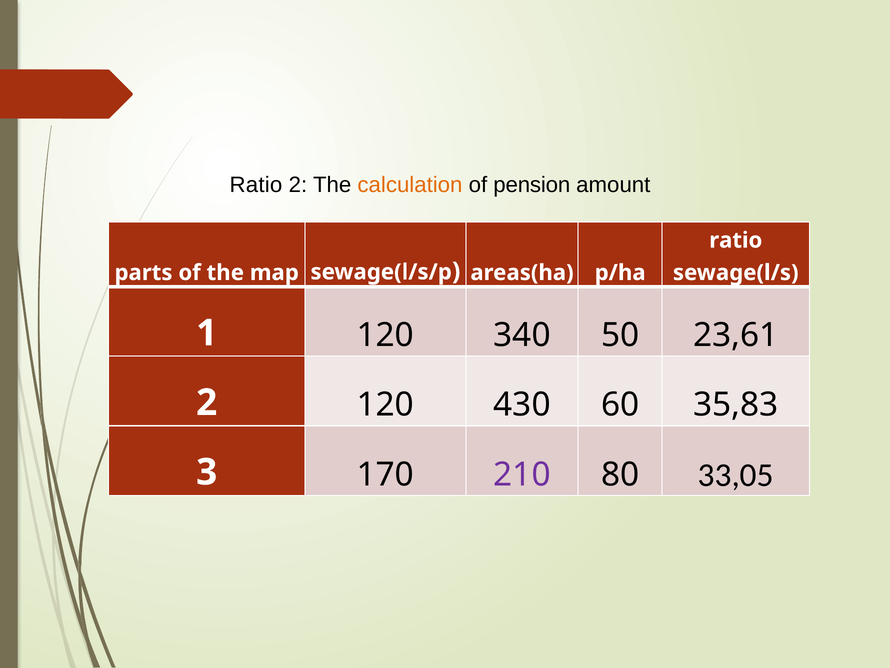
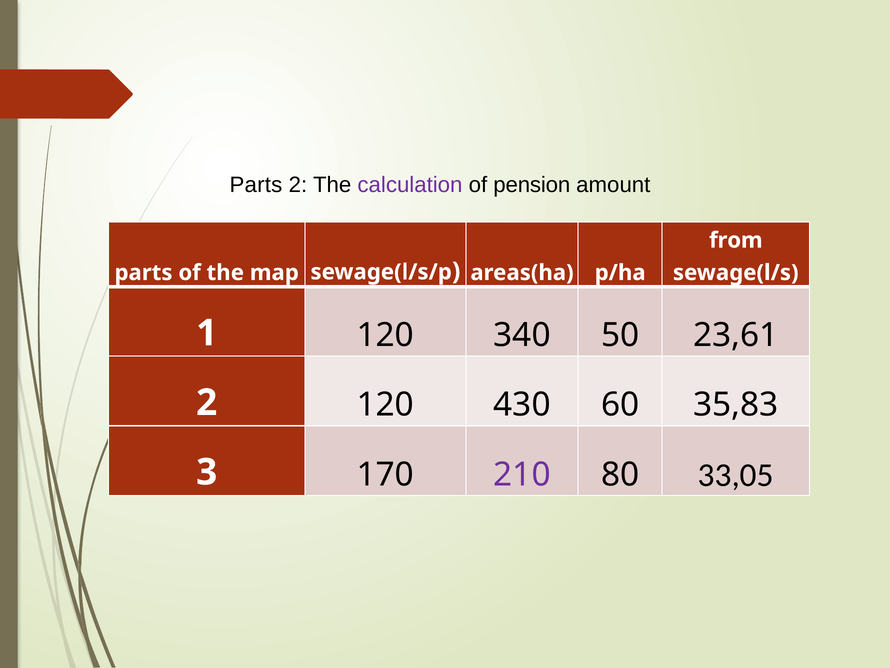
Ratio at (256, 185): Ratio -> Parts
calculation colour: orange -> purple
ratio at (736, 240): ratio -> from
